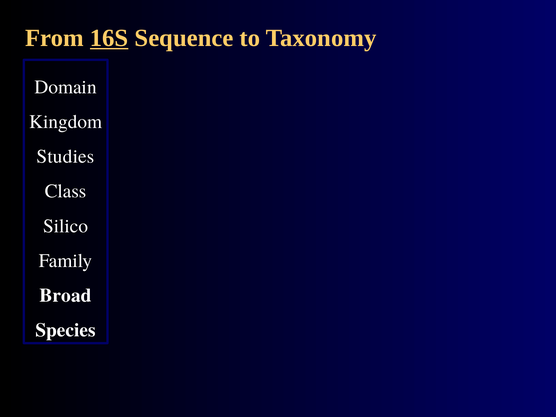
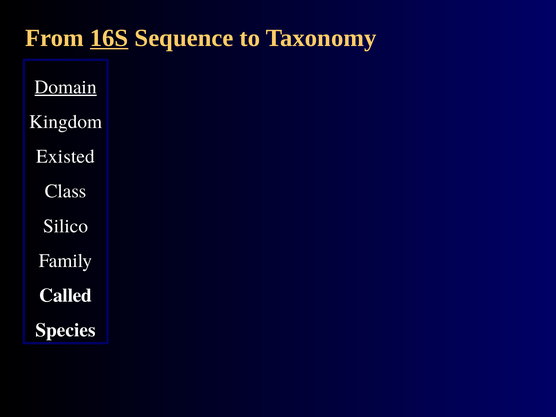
Domain underline: none -> present
Studies: Studies -> Existed
Broad: Broad -> Called
